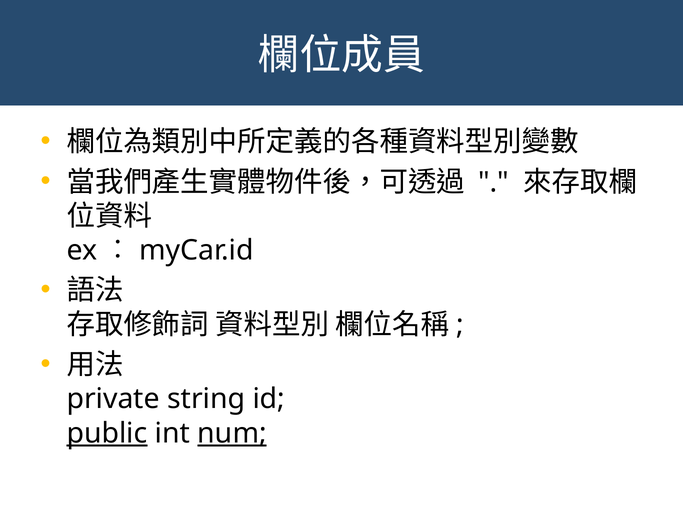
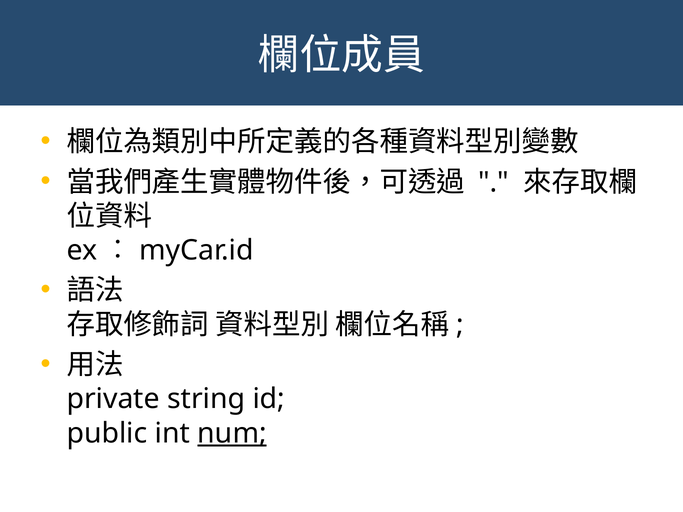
public underline: present -> none
